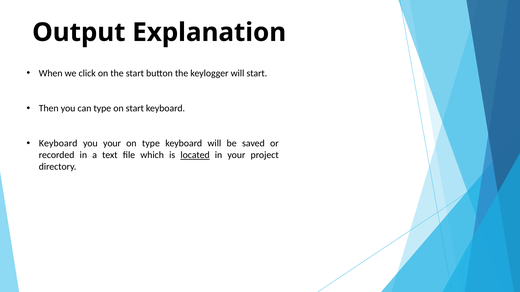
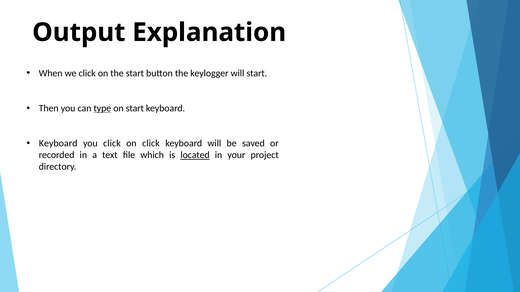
type at (102, 109) underline: none -> present
you your: your -> click
on type: type -> click
